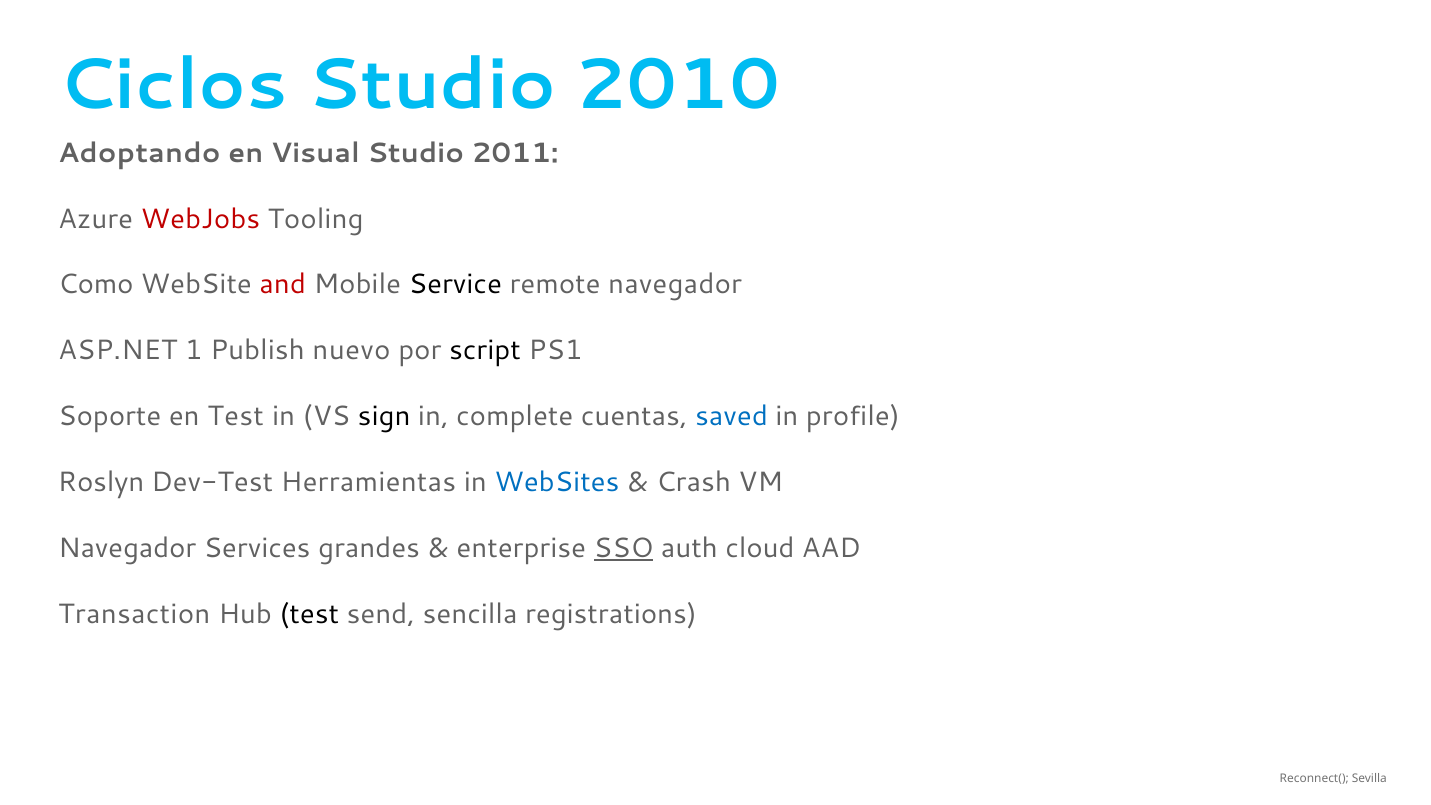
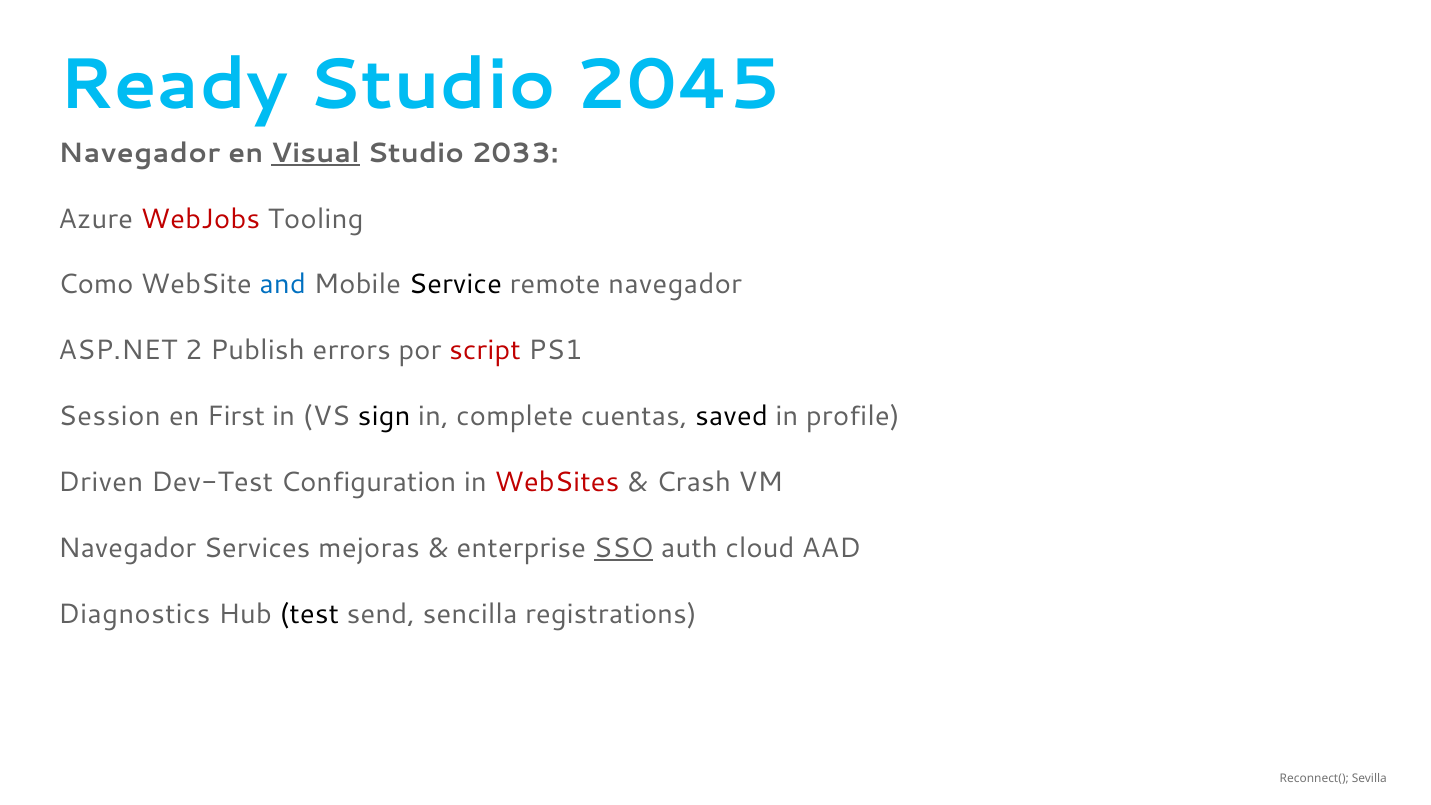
Ciclos: Ciclos -> Ready
2010: 2010 -> 2045
Adoptando at (139, 153): Adoptando -> Navegador
Visual underline: none -> present
2011: 2011 -> 2033
and colour: red -> blue
1: 1 -> 2
nuevo: nuevo -> errors
script colour: black -> red
Soporte: Soporte -> Session
en Test: Test -> First
saved colour: blue -> black
Roslyn: Roslyn -> Driven
Herramientas: Herramientas -> Configuration
WebSites colour: blue -> red
grandes: grandes -> mejoras
Transaction: Transaction -> Diagnostics
